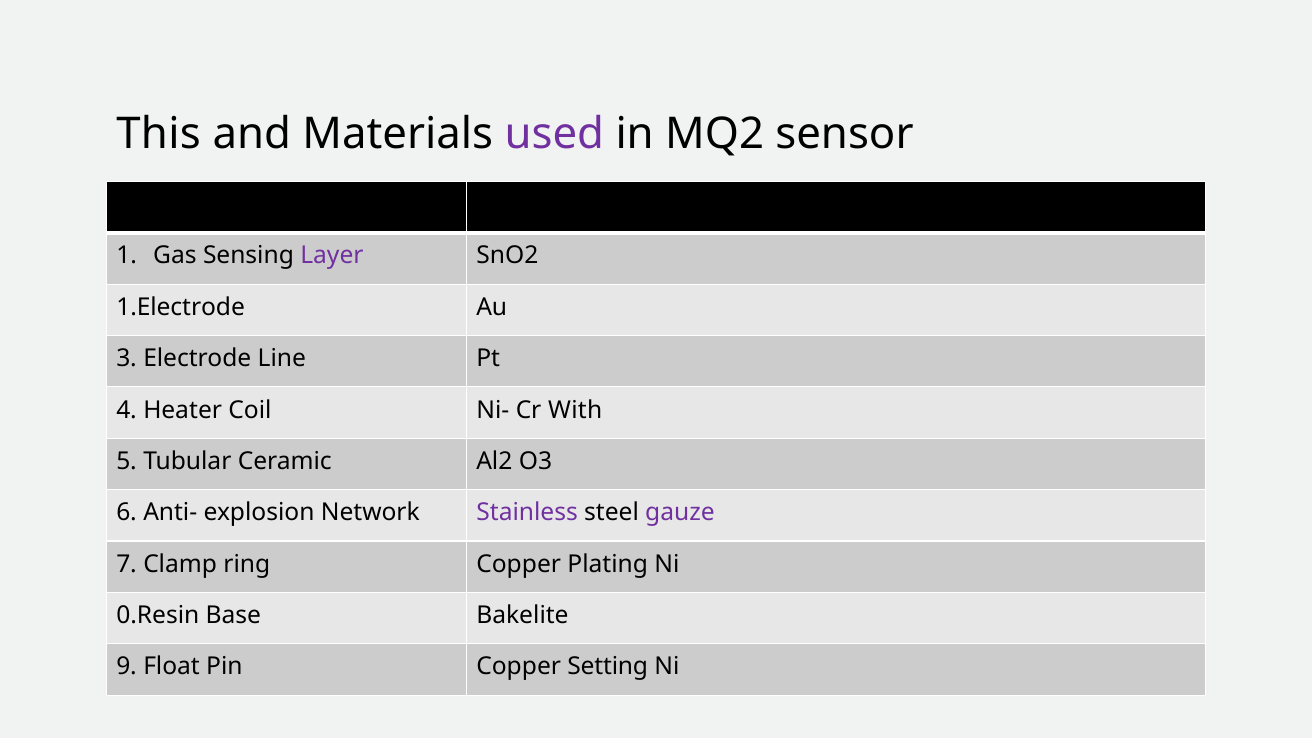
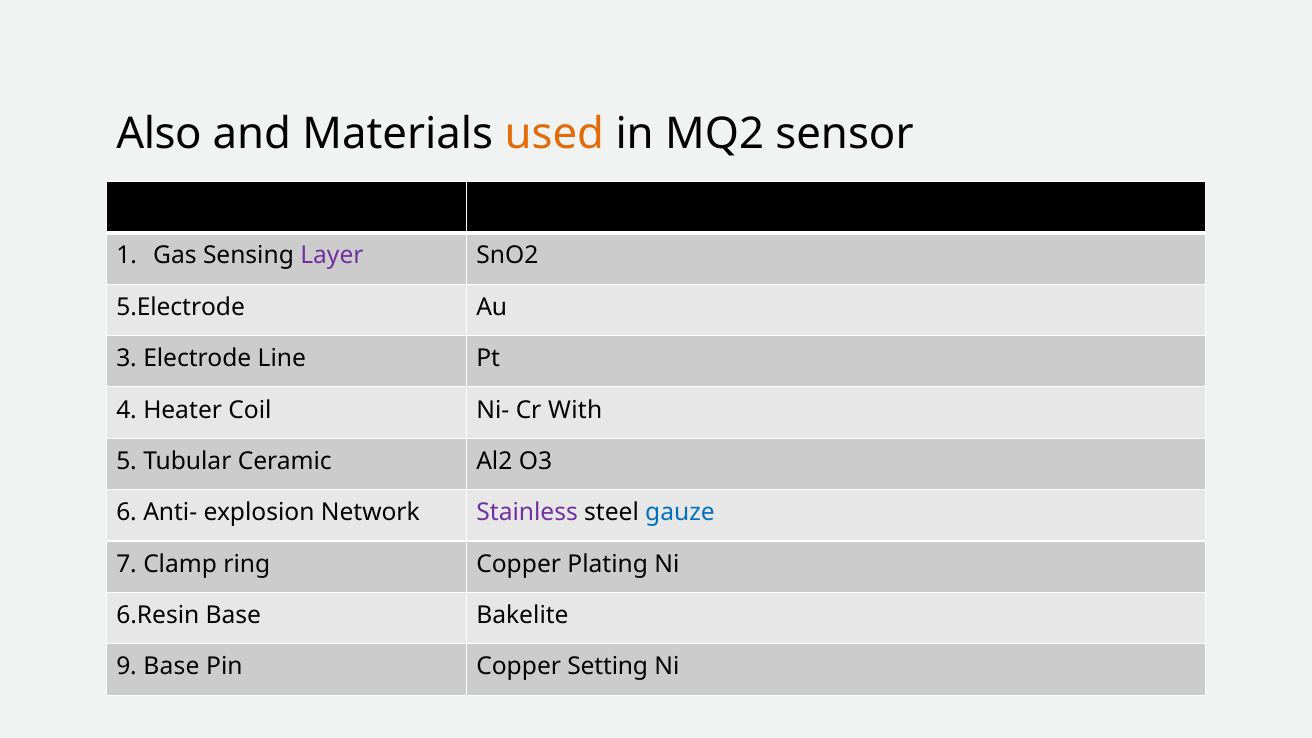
This: This -> Also
used colour: purple -> orange
1.Electrode: 1.Electrode -> 5.Electrode
gauze colour: purple -> blue
0.Resin: 0.Resin -> 6.Resin
9 Float: Float -> Base
